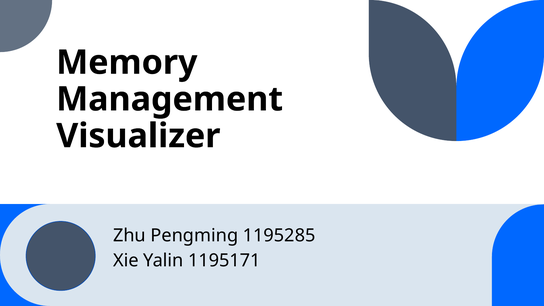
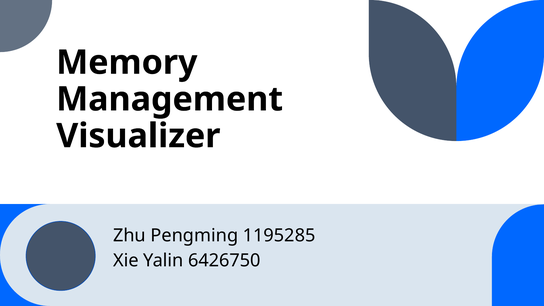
1195171: 1195171 -> 6426750
